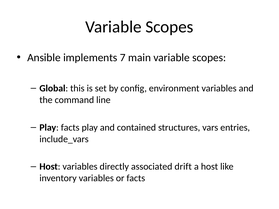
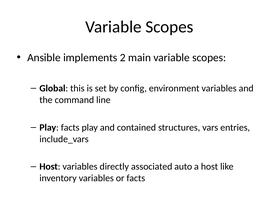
7: 7 -> 2
drift: drift -> auto
